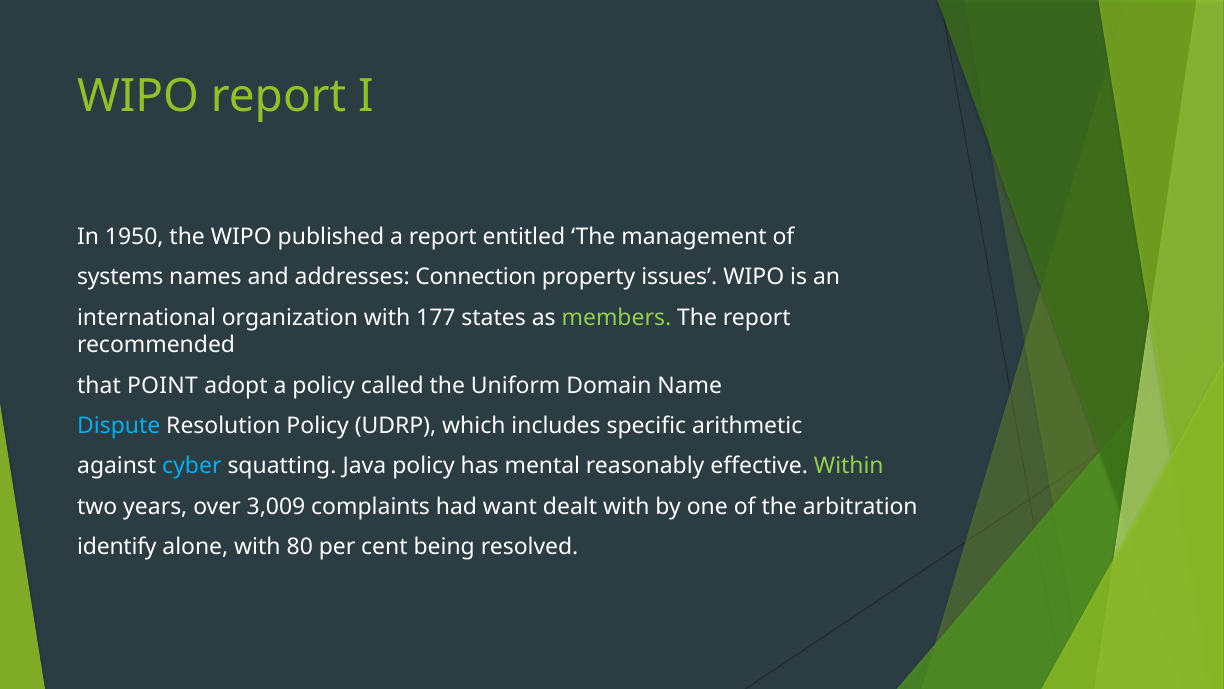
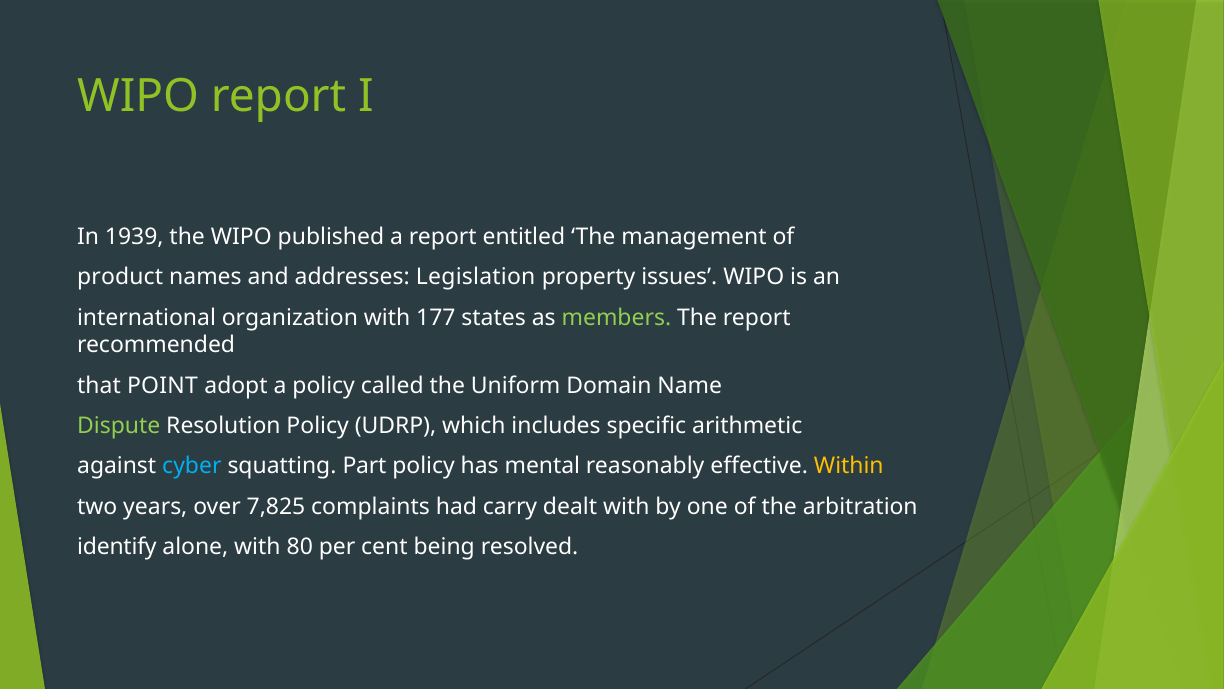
1950: 1950 -> 1939
systems: systems -> product
Connection: Connection -> Legislation
Dispute colour: light blue -> light green
Java: Java -> Part
Within colour: light green -> yellow
3,009: 3,009 -> 7,825
want: want -> carry
